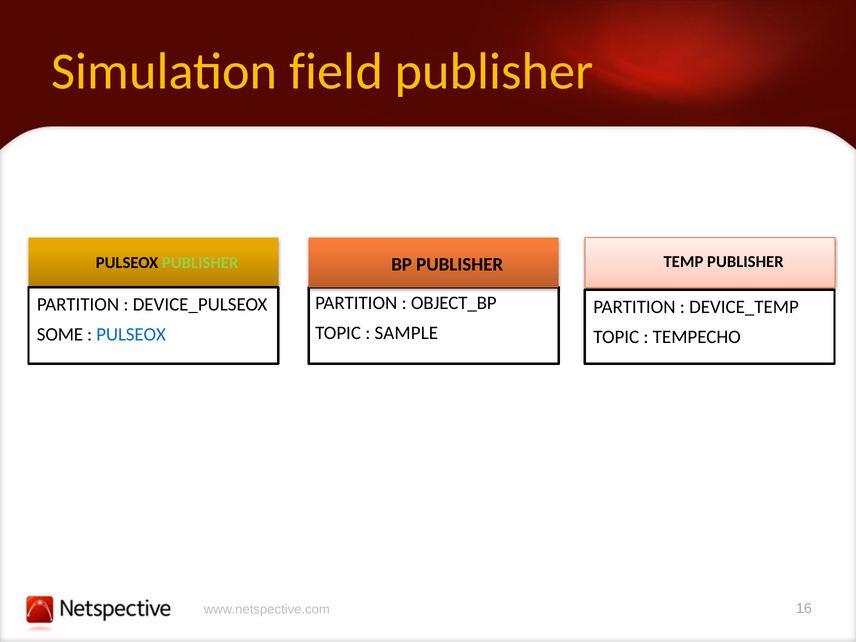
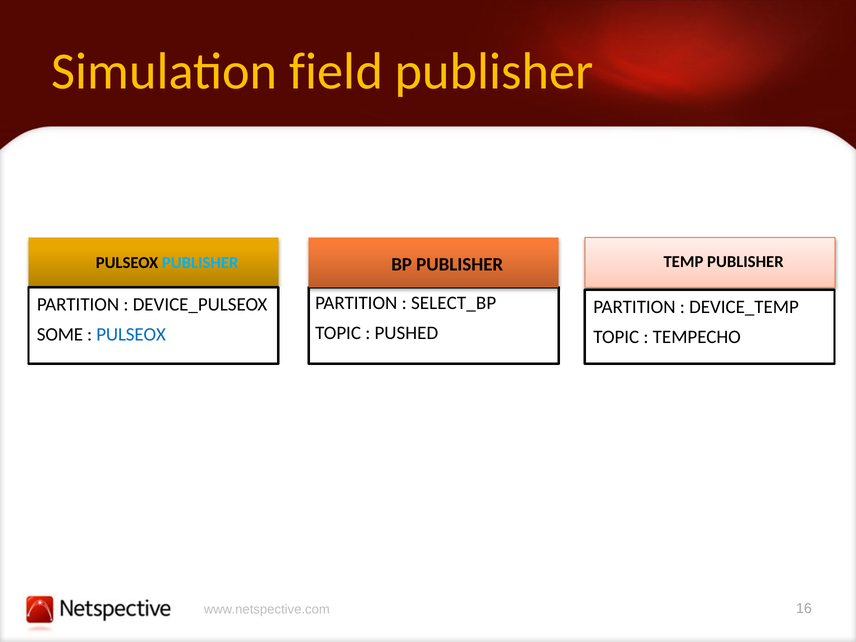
PUBLISHER at (200, 263) colour: light green -> light blue
OBJECT_BP: OBJECT_BP -> SELECT_BP
SAMPLE: SAMPLE -> PUSHED
